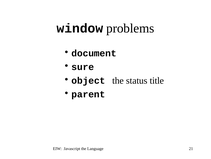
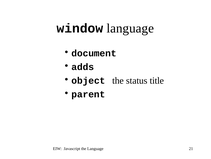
window problems: problems -> language
sure: sure -> adds
